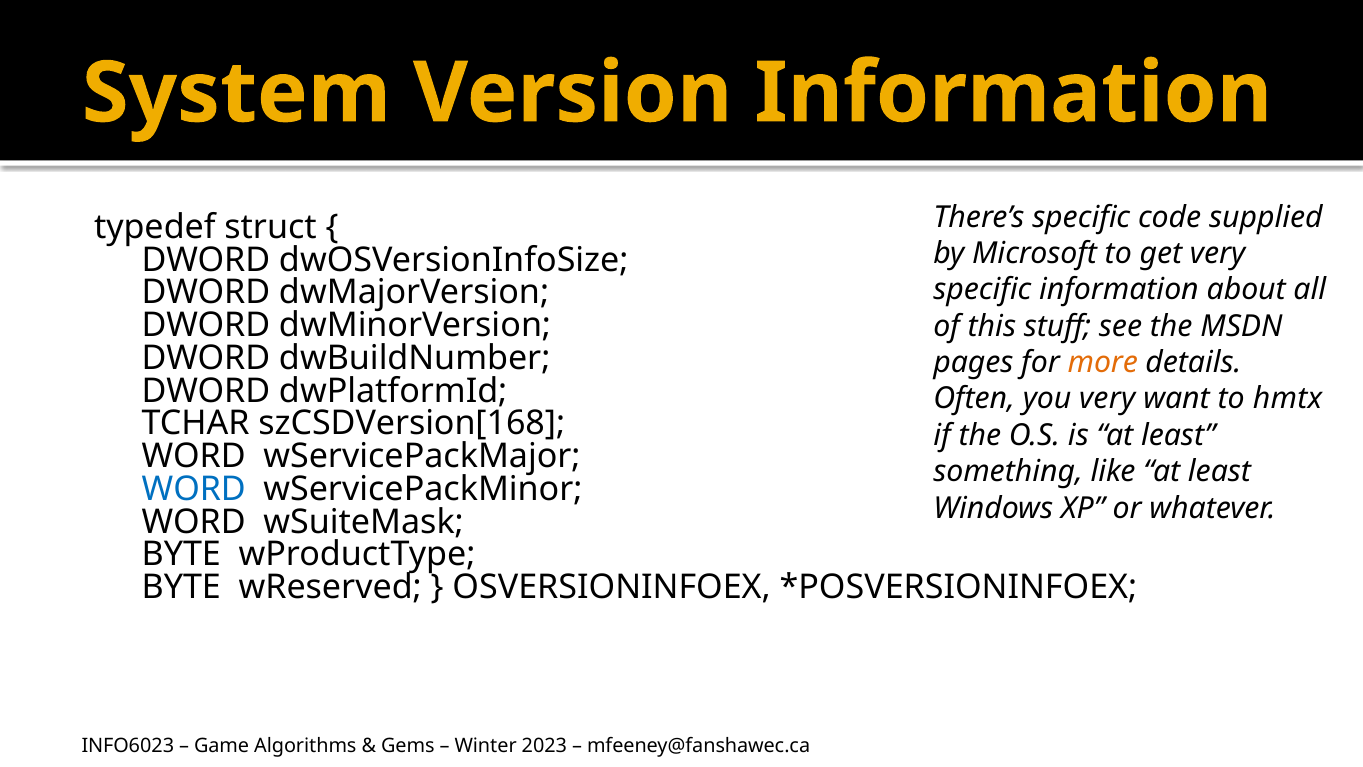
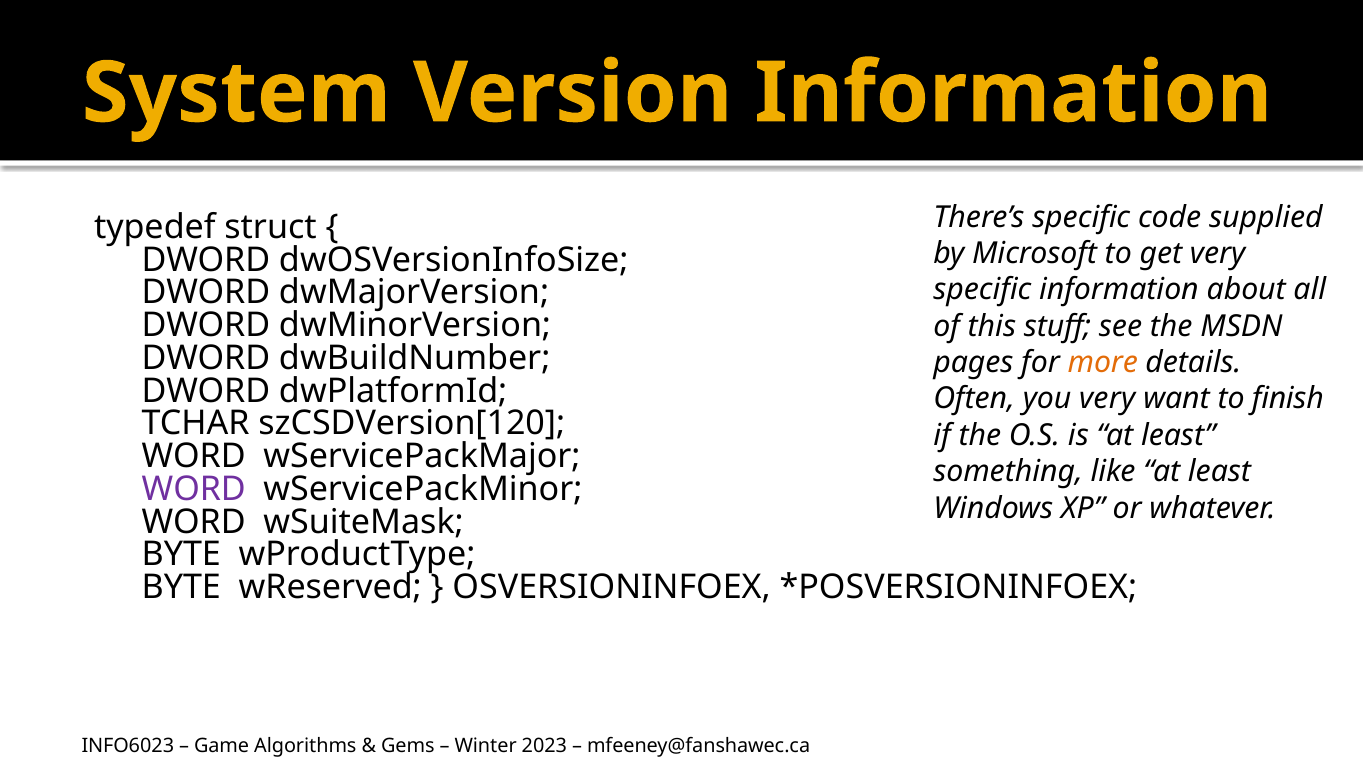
hmtx: hmtx -> finish
szCSDVersion[168: szCSDVersion[168 -> szCSDVersion[120
WORD at (194, 489) colour: blue -> purple
